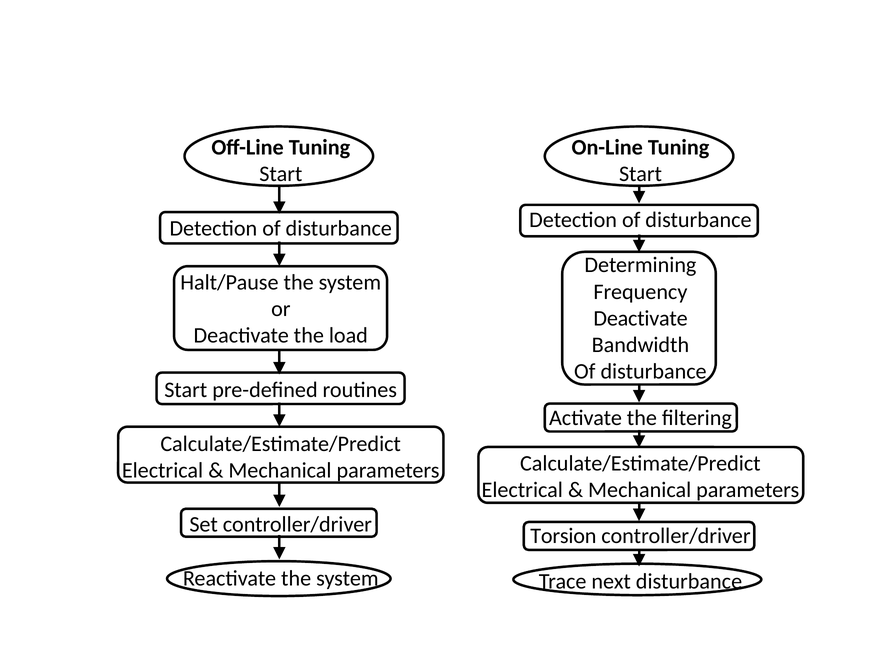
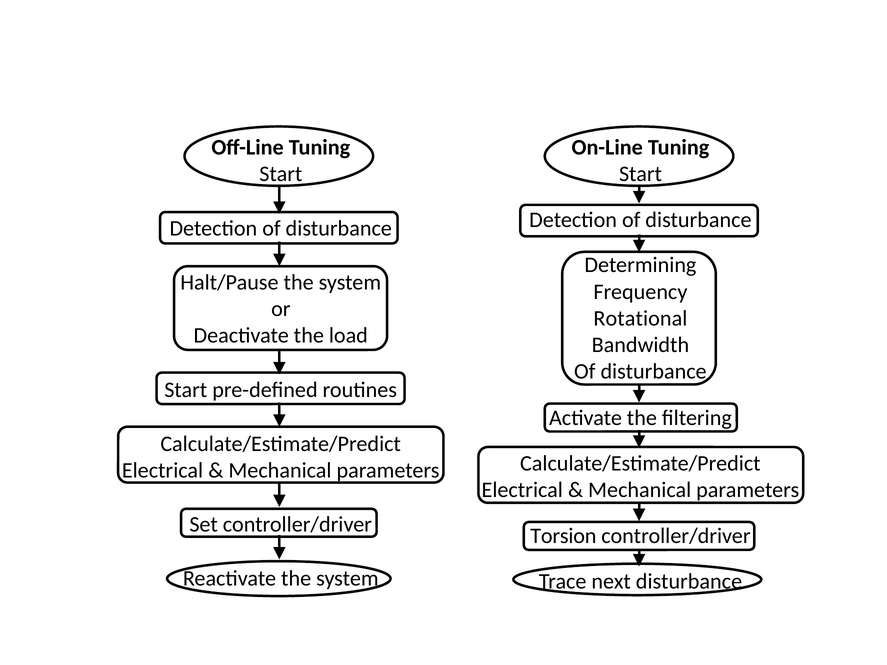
Deactivate at (641, 318): Deactivate -> Rotational
